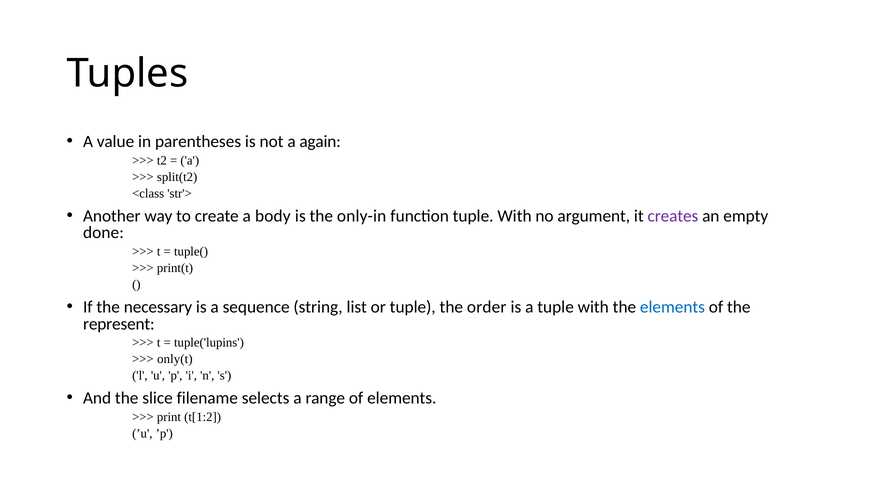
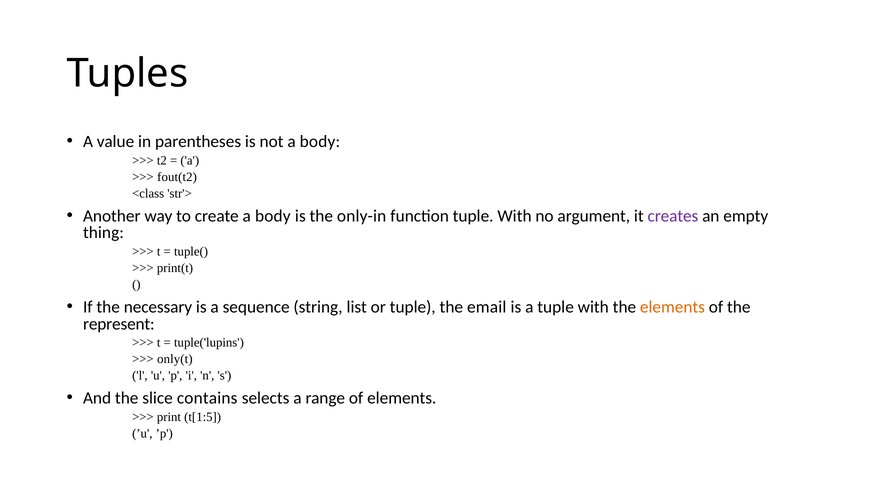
not a again: again -> body
split(t2: split(t2 -> fout(t2
done: done -> thing
order: order -> email
elements at (672, 307) colour: blue -> orange
filename: filename -> contains
t[1:2: t[1:2 -> t[1:5
